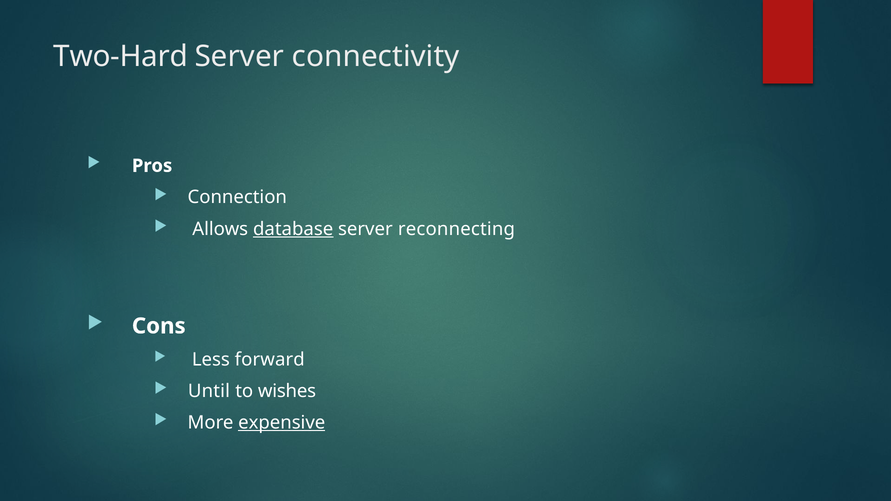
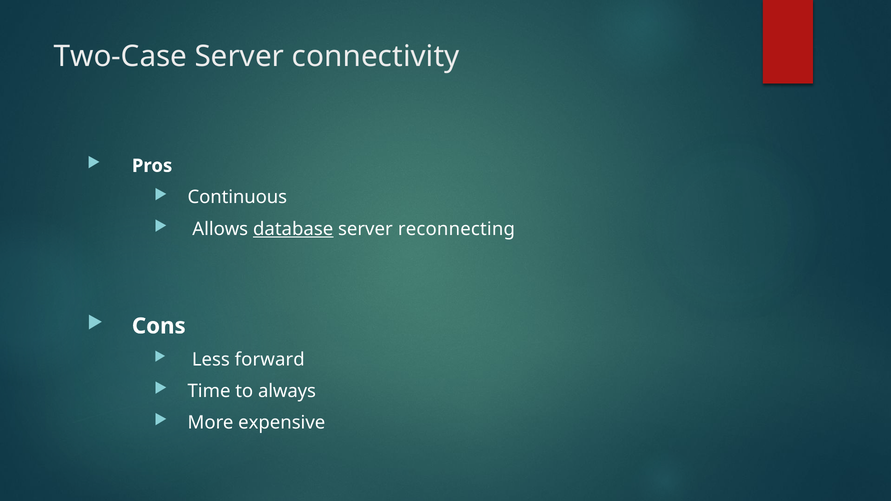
Two-Hard: Two-Hard -> Two-Case
Connection: Connection -> Continuous
Until: Until -> Time
wishes: wishes -> always
expensive underline: present -> none
